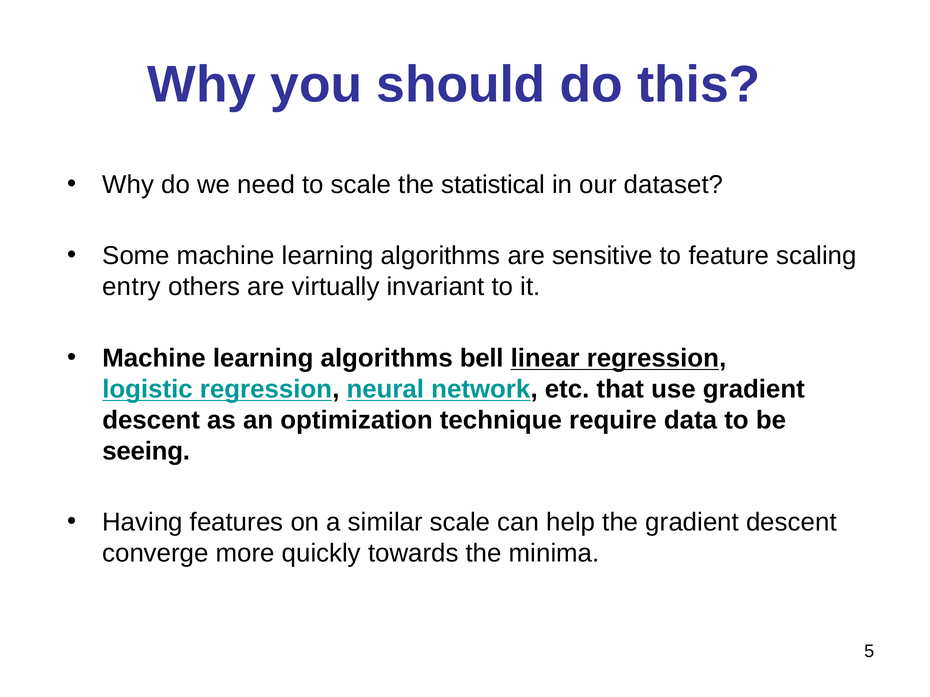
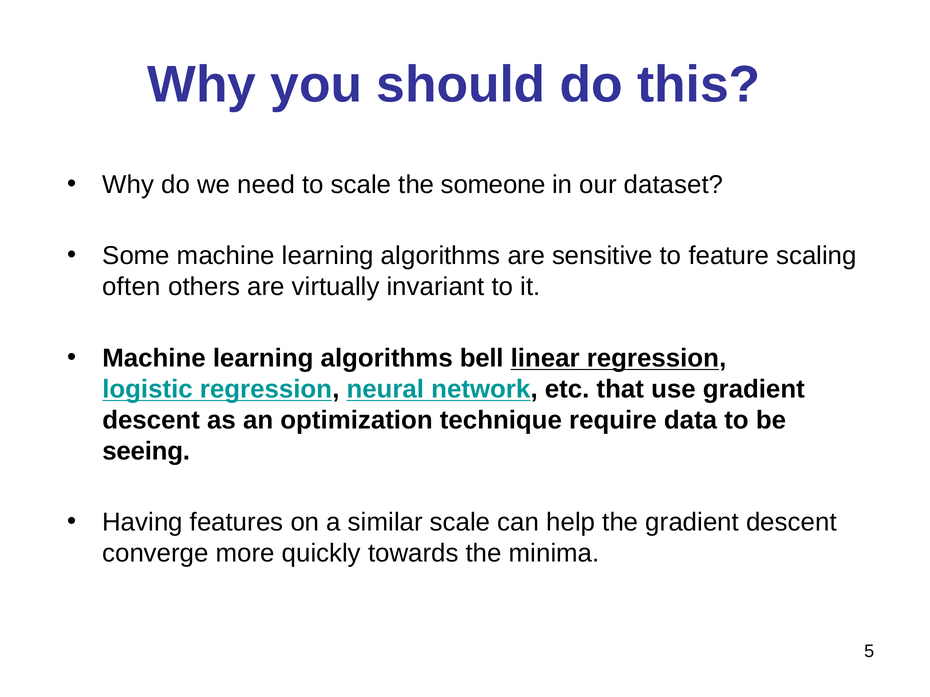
statistical: statistical -> someone
entry: entry -> often
